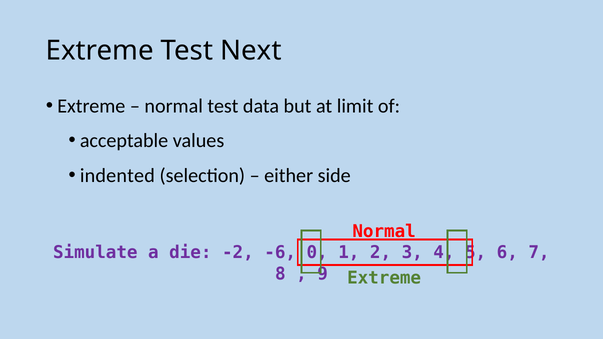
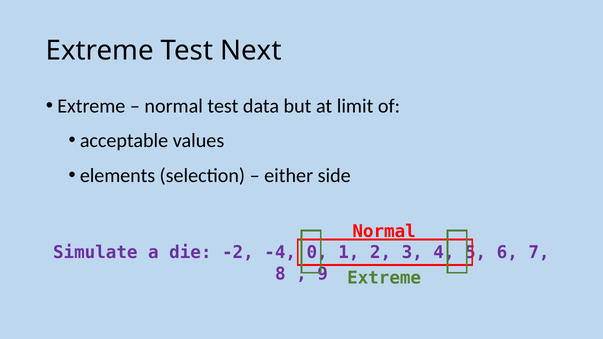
indented: indented -> elements
-6: -6 -> -4
